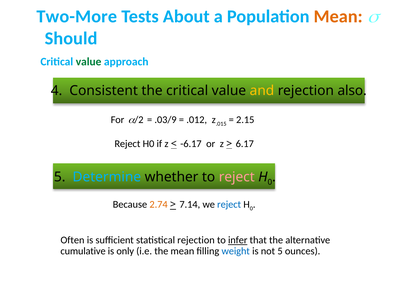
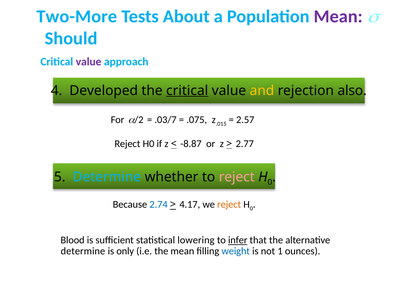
Mean at (338, 17) colour: orange -> purple
value at (89, 62) colour: green -> purple
Consistent: Consistent -> Developed
critical at (187, 91) underline: none -> present
.03/9: .03/9 -> .03/7
.012: .012 -> .075
2.15: 2.15 -> 2.57
-6.17: -6.17 -> -8.87
6.17: 6.17 -> 2.77
2.74 colour: orange -> blue
7.14: 7.14 -> 4.17
reject at (229, 205) colour: blue -> orange
Often: Often -> Blood
statistical rejection: rejection -> lowering
cumulative at (83, 251): cumulative -> determine
not 5: 5 -> 1
